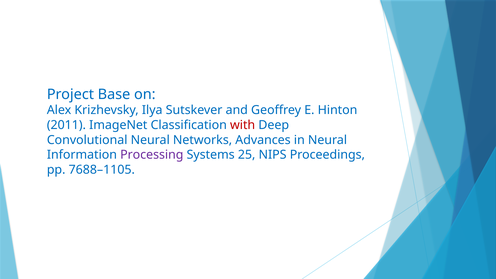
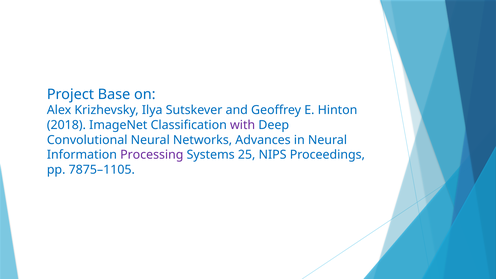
2011: 2011 -> 2018
with colour: red -> purple
7688–1105: 7688–1105 -> 7875–1105
